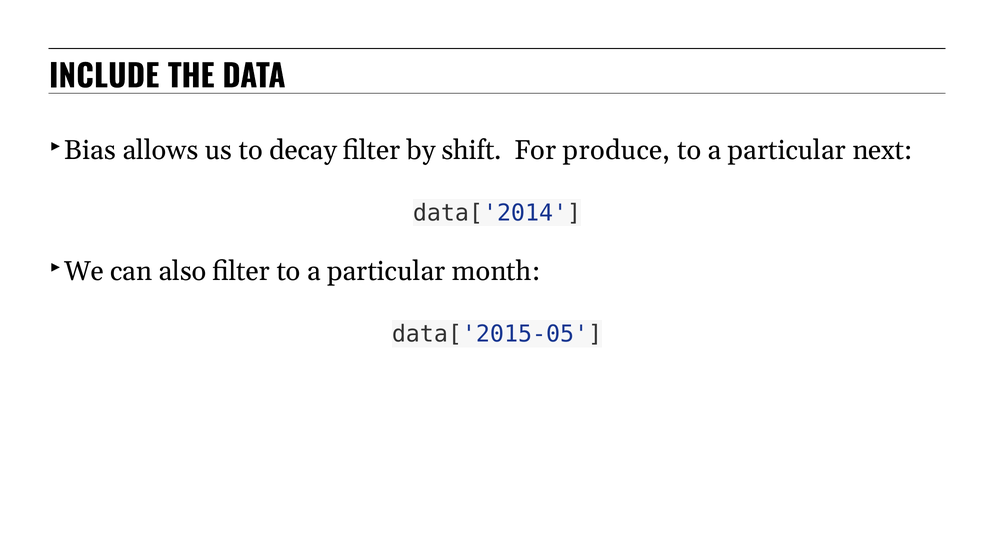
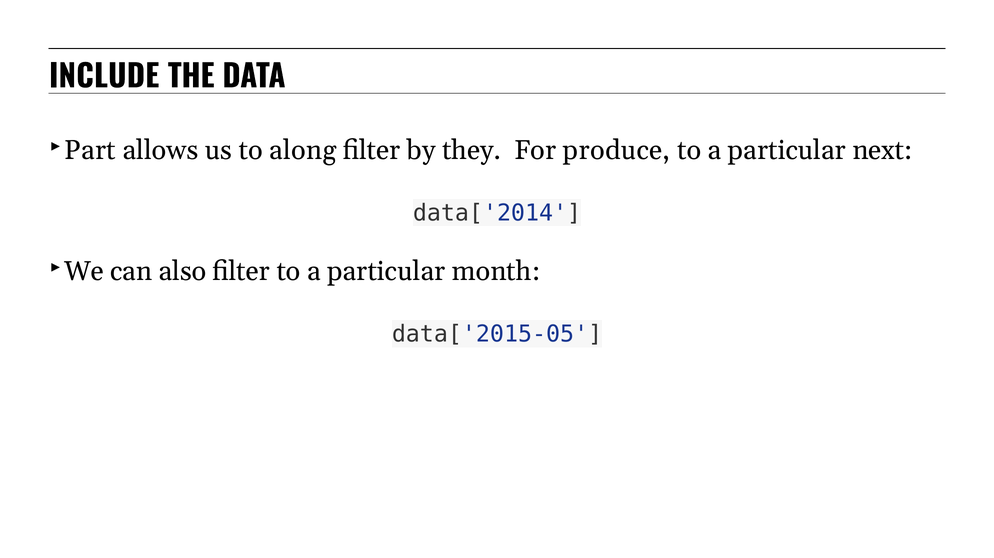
Bias: Bias -> Part
decay: decay -> along
shift: shift -> they
